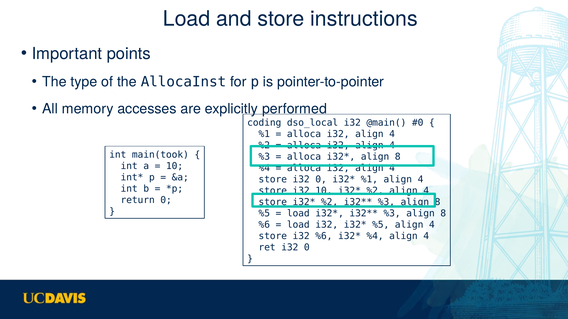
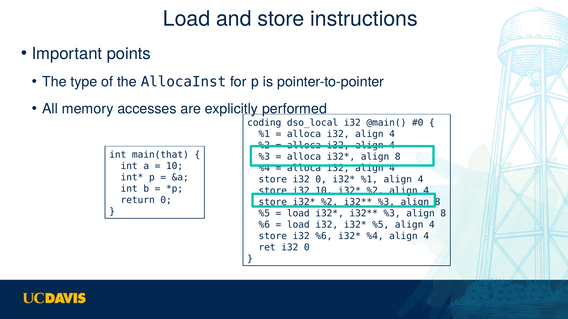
main(took: main(took -> main(that
